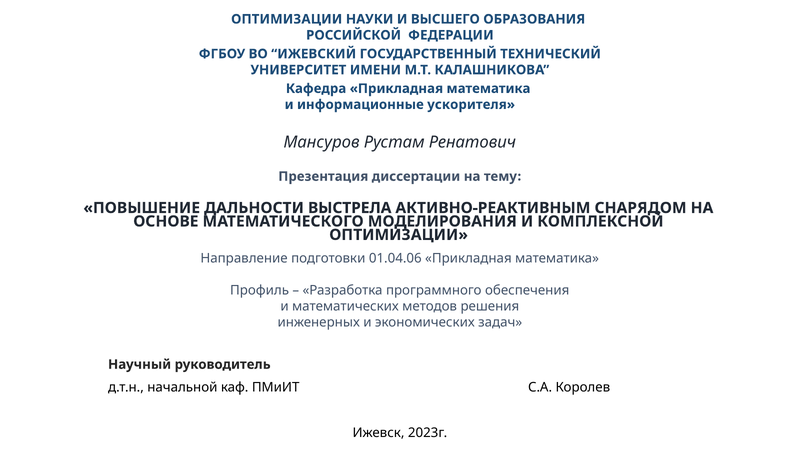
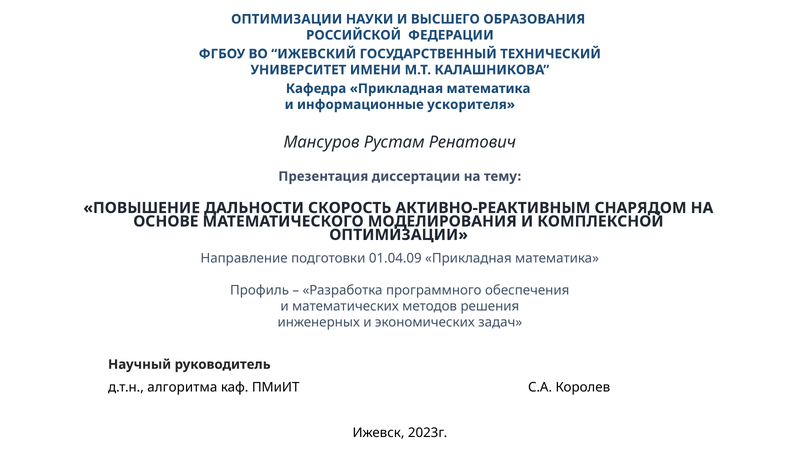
ВЫСТРЕЛА: ВЫСТРЕЛА -> СКОРОСТЬ
01.04.06: 01.04.06 -> 01.04.09
начальной: начальной -> алгоритма
